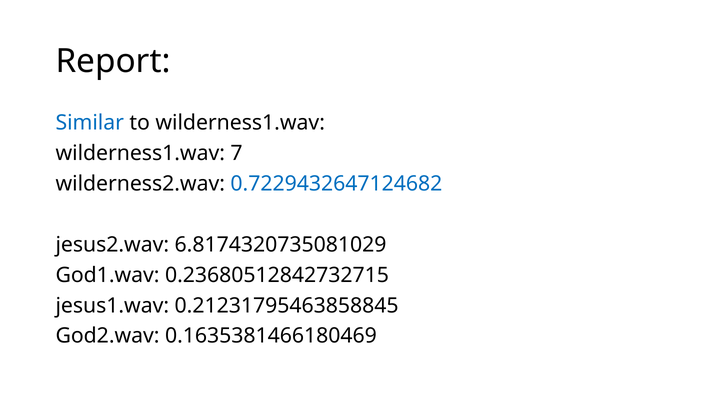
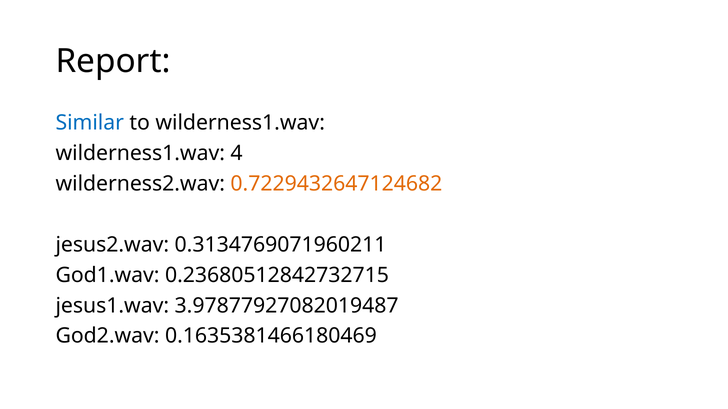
7: 7 -> 4
0.7229432647124682 colour: blue -> orange
6.8174320735081029: 6.8174320735081029 -> 0.3134769071960211
0.21231795463858845: 0.21231795463858845 -> 3.97877927082019487
